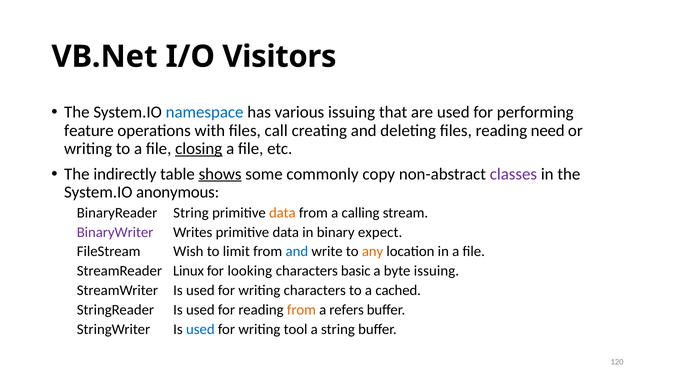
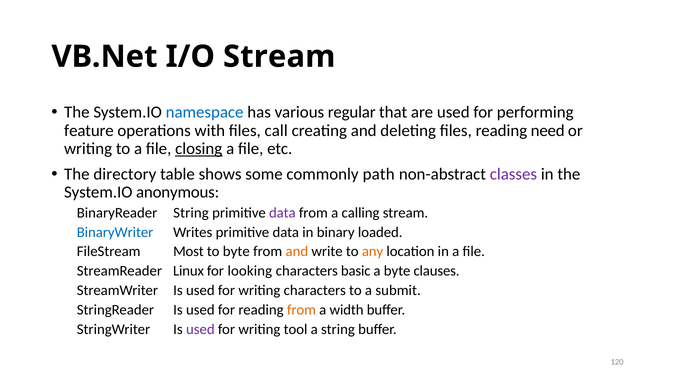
I/O Visitors: Visitors -> Stream
various issuing: issuing -> regular
indirectly: indirectly -> directory
shows underline: present -> none
copy: copy -> path
data at (282, 213) colour: orange -> purple
BinaryWriter colour: purple -> blue
expect: expect -> loaded
Wish: Wish -> Most
to limit: limit -> byte
and at (297, 252) colour: blue -> orange
byte issuing: issuing -> clauses
cached: cached -> submit
refers: refers -> width
used at (200, 330) colour: blue -> purple
